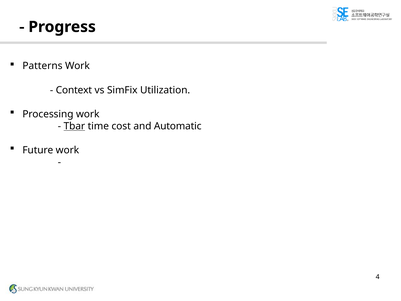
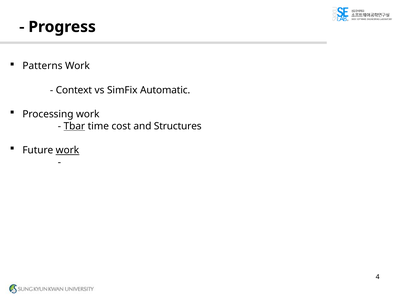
Utilization: Utilization -> Automatic
Automatic: Automatic -> Structures
work at (67, 150) underline: none -> present
